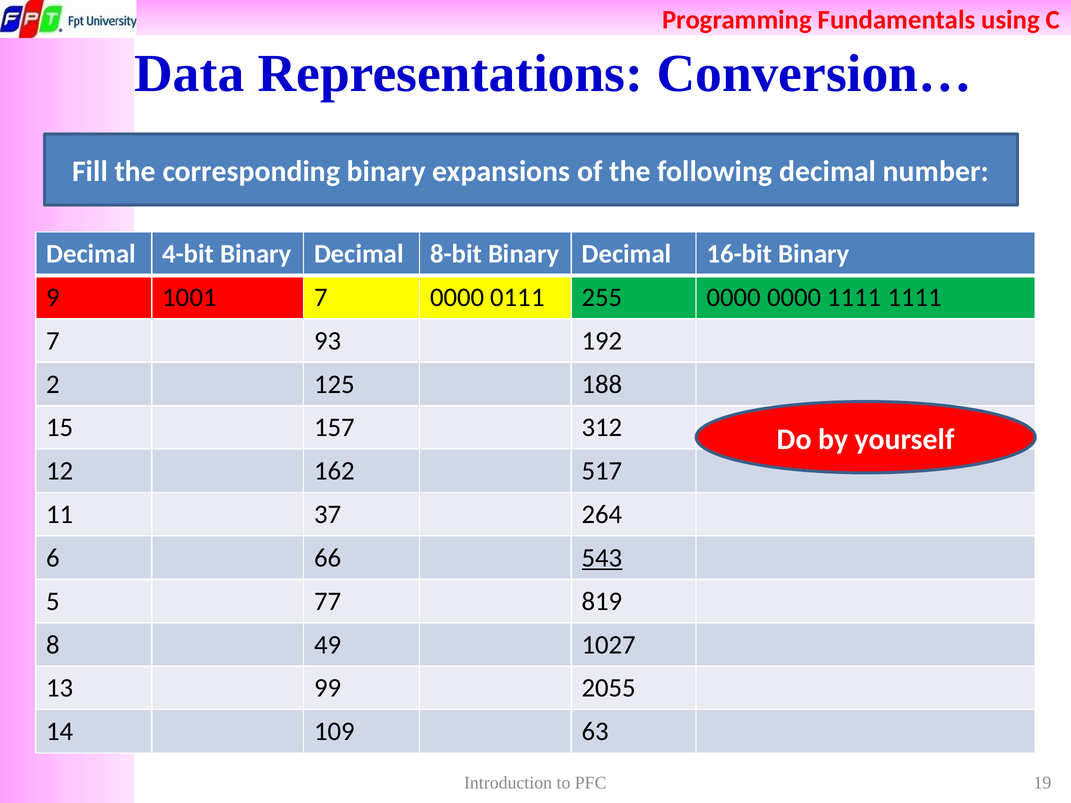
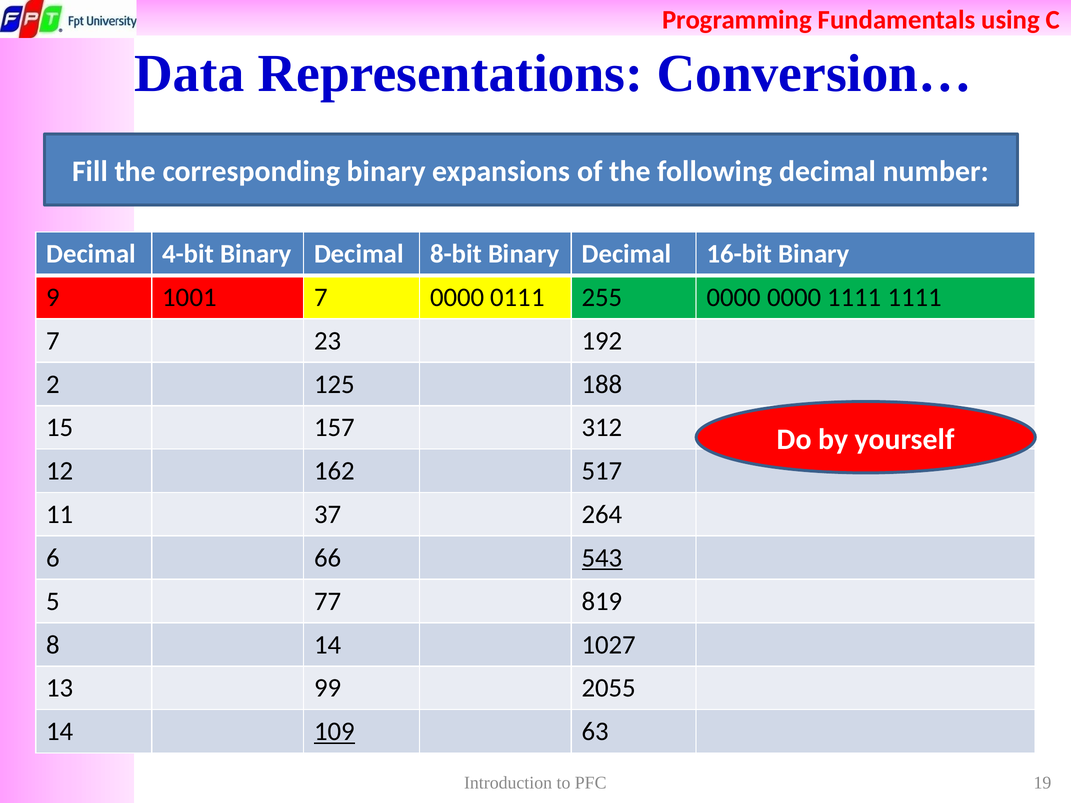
93: 93 -> 23
8 49: 49 -> 14
109 underline: none -> present
